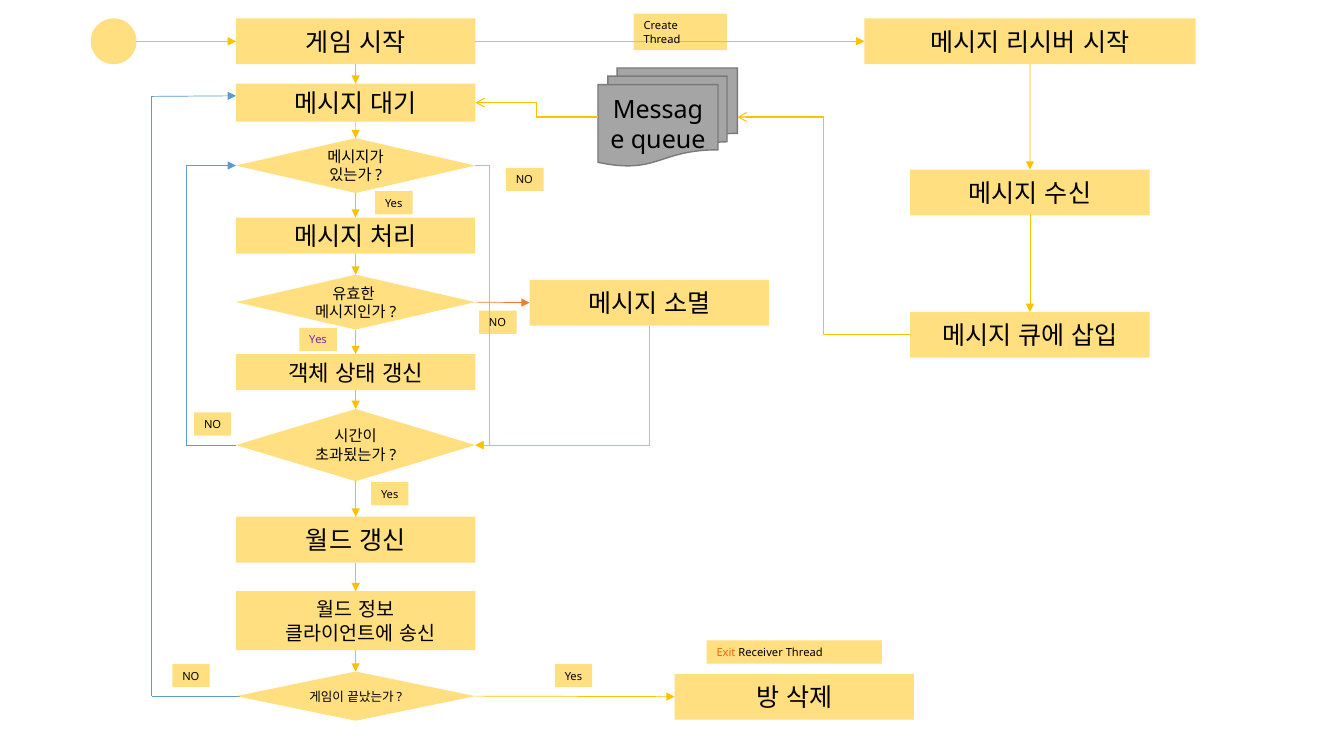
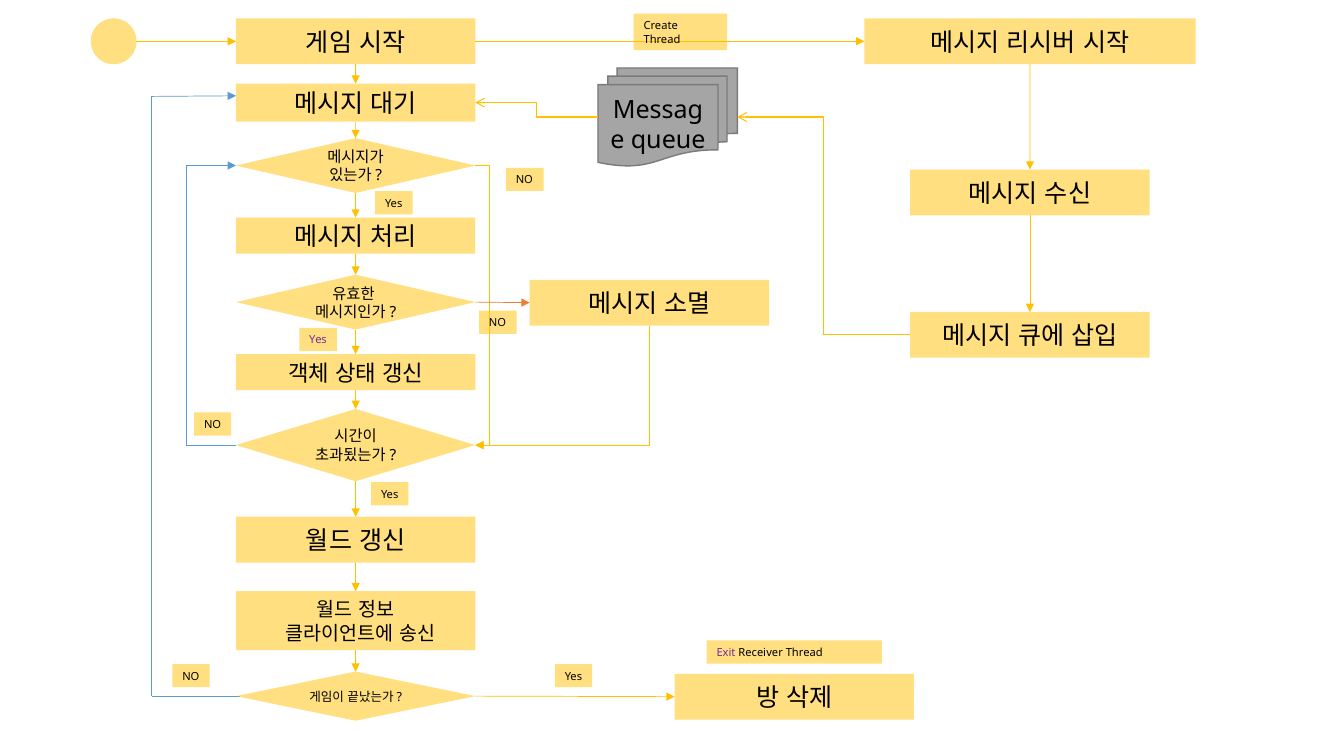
Exit colour: orange -> purple
